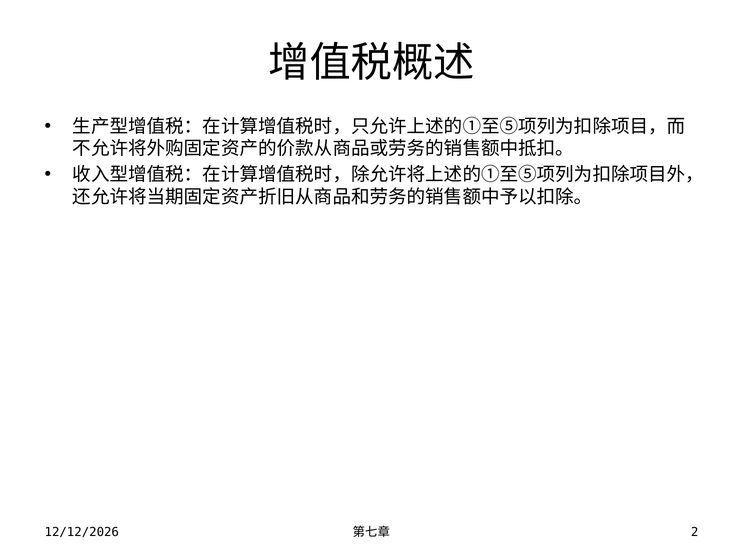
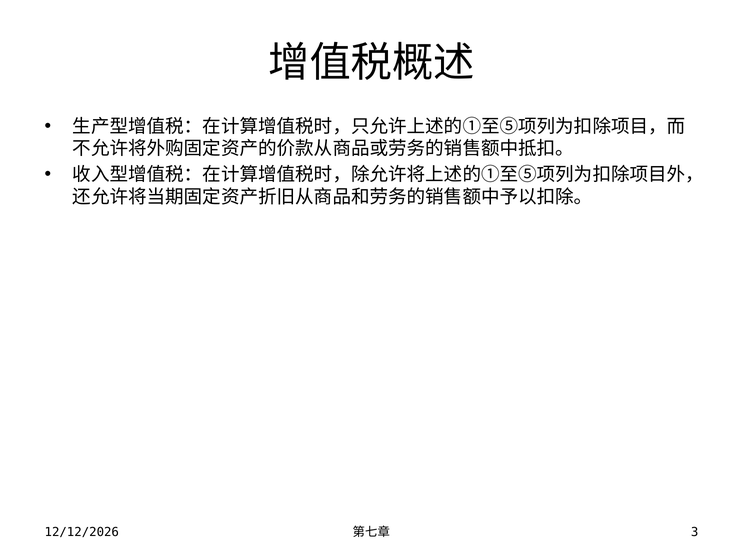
2: 2 -> 3
